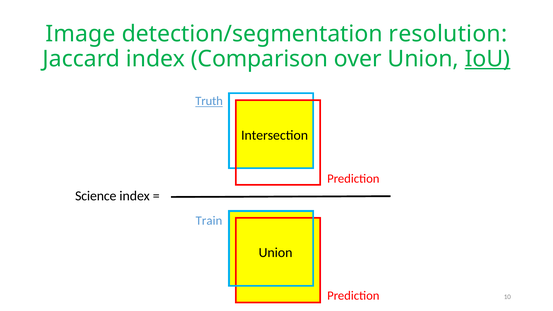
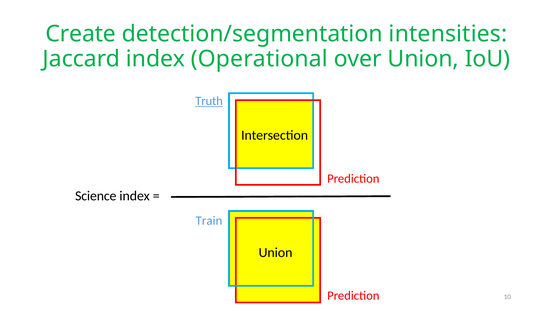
Image: Image -> Create
resolution: resolution -> intensities
Comparison: Comparison -> Operational
IoU underline: present -> none
